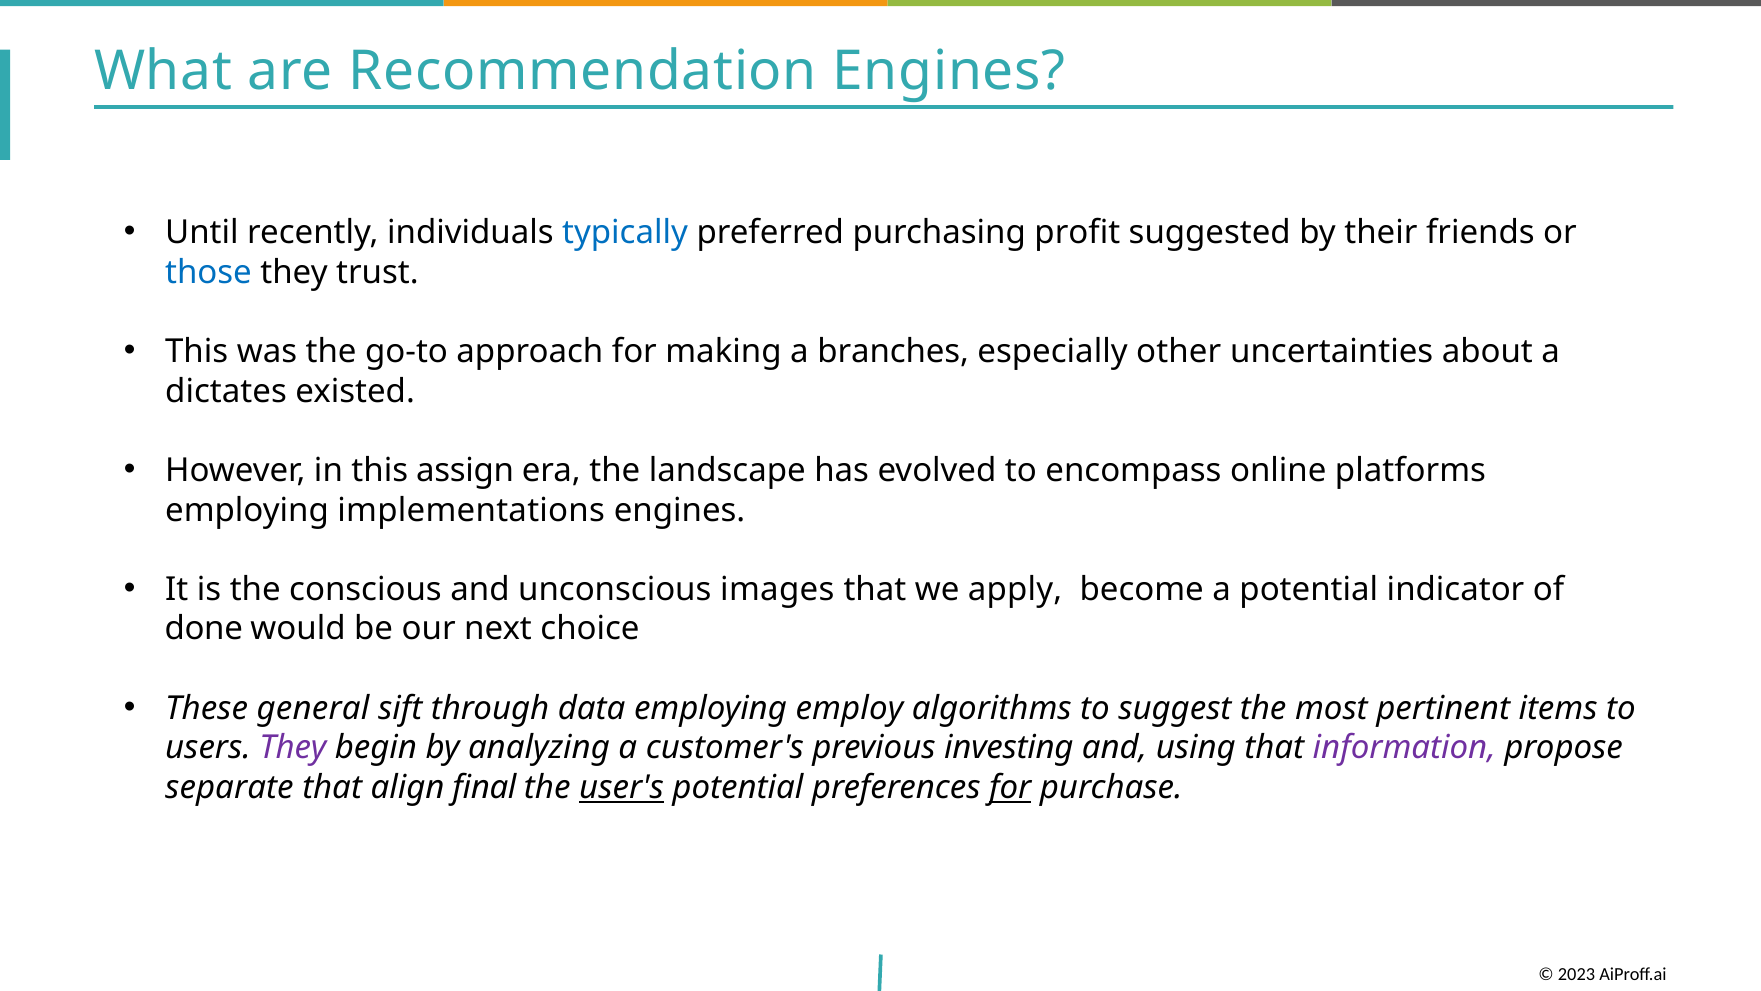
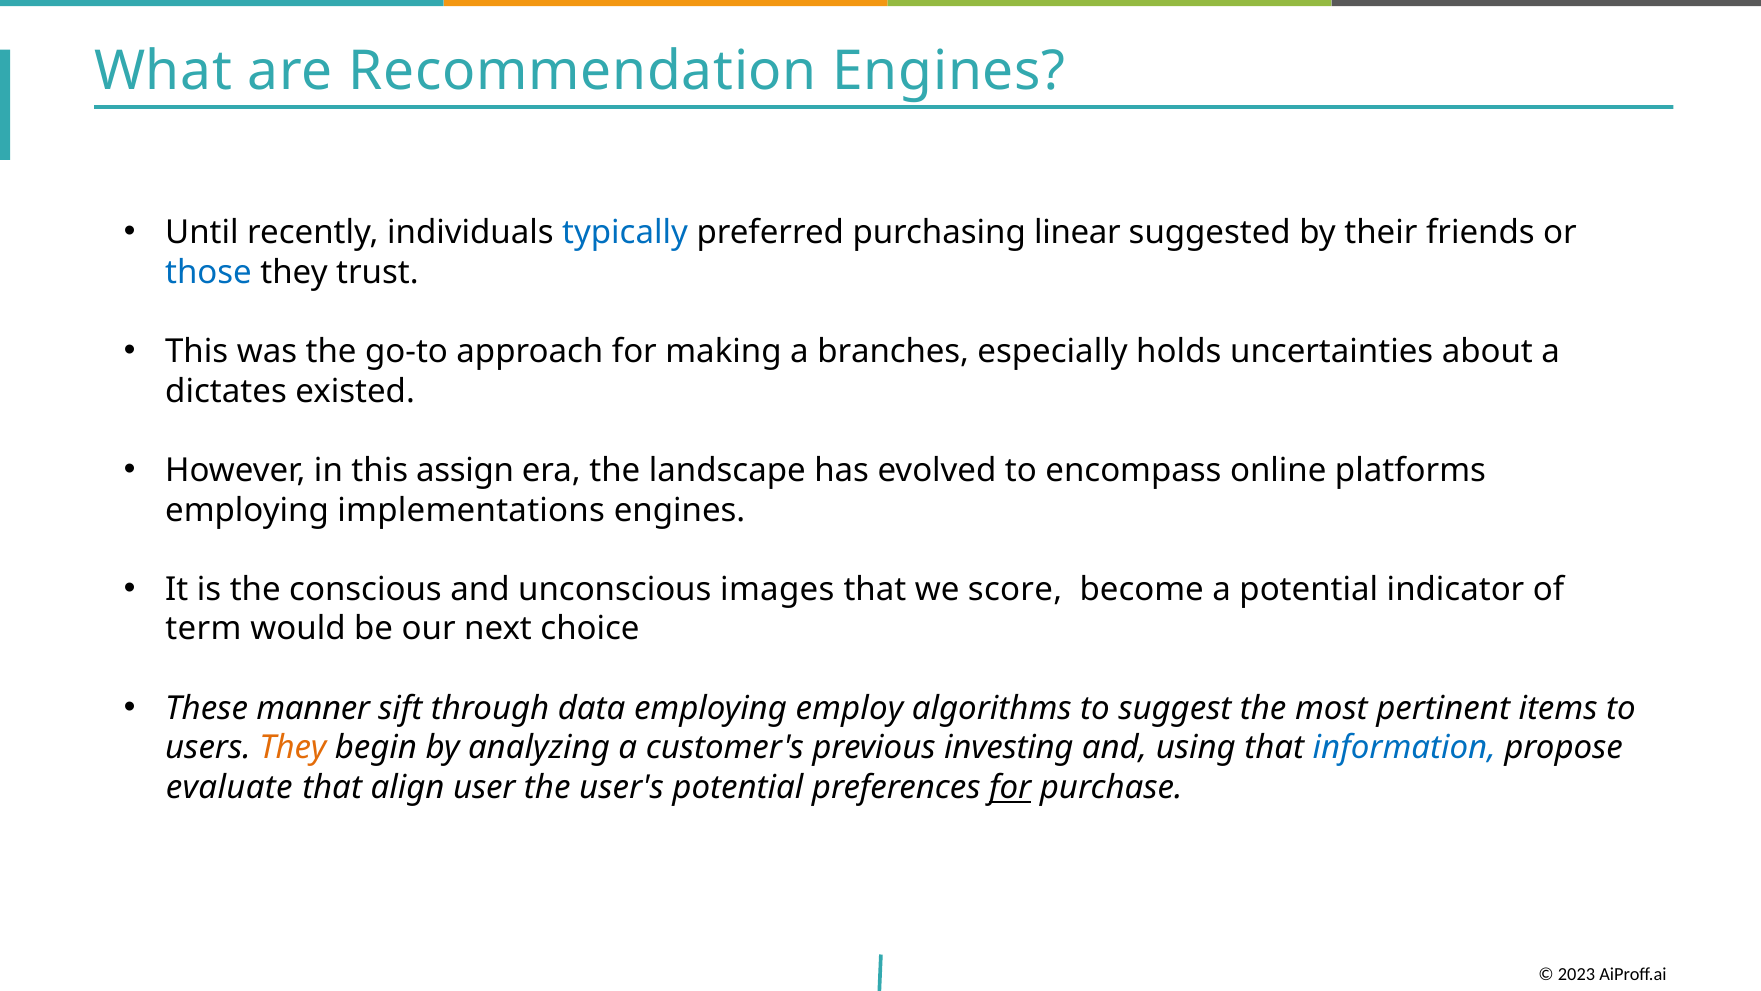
profit: profit -> linear
other: other -> holds
apply: apply -> score
done: done -> term
general: general -> manner
They at (293, 748) colour: purple -> orange
information colour: purple -> blue
separate: separate -> evaluate
final: final -> user
user's underline: present -> none
